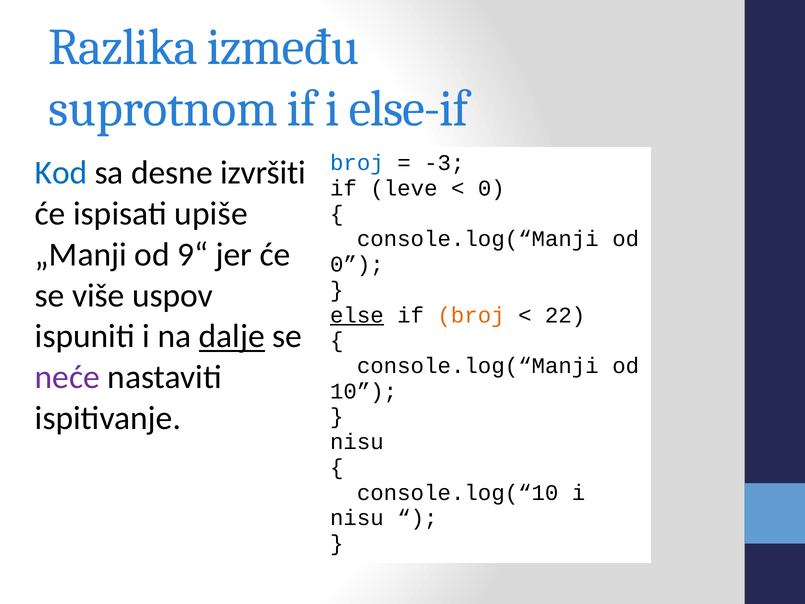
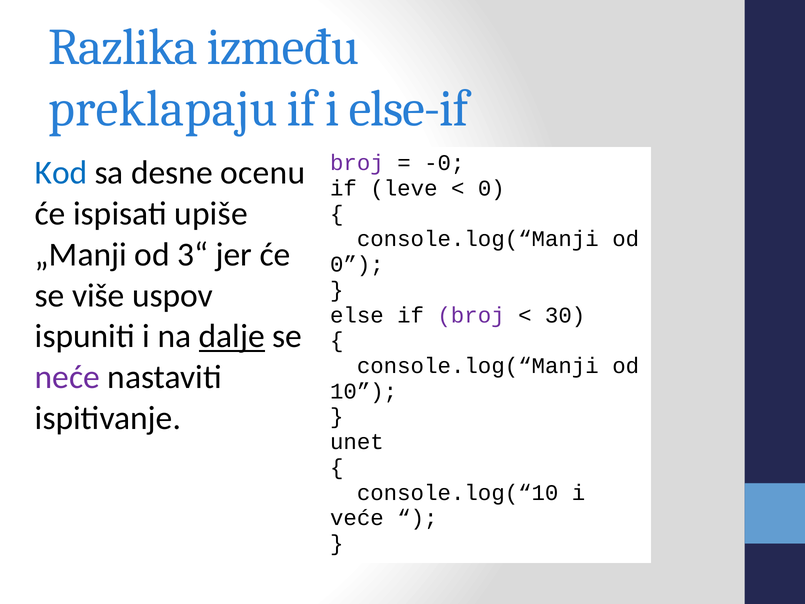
suprotnom: suprotnom -> preklapaju
broj at (357, 163) colour: blue -> purple
-3: -3 -> -0
izvršiti: izvršiti -> ocenu
9“: 9“ -> 3“
else underline: present -> none
broj at (471, 315) colour: orange -> purple
22: 22 -> 30
nisu at (357, 442): nisu -> unet
nisu at (357, 518): nisu -> veće
